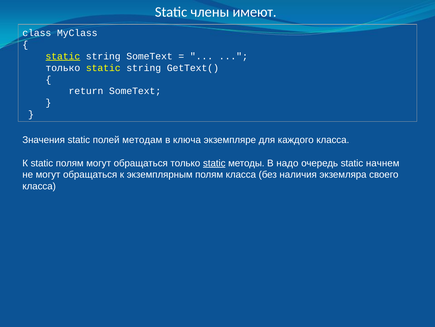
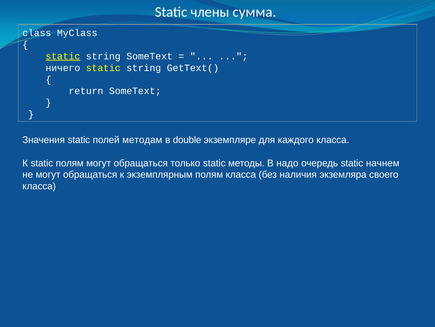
имеют: имеют -> сумма
только at (63, 68): только -> ничего
ключа: ключа -> double
static at (214, 163) underline: present -> none
